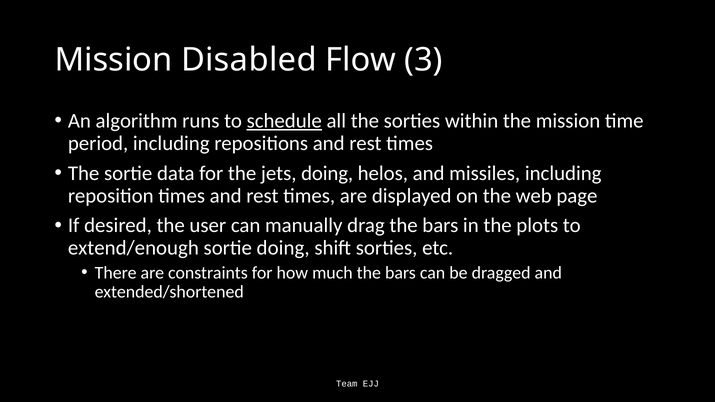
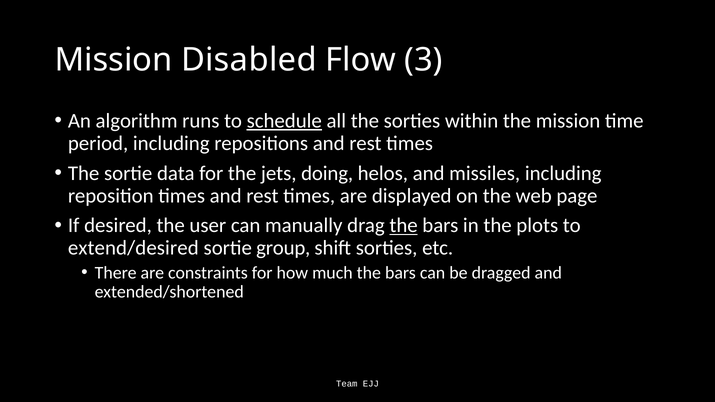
the at (404, 226) underline: none -> present
extend/enough: extend/enough -> extend/desired
sortie doing: doing -> group
